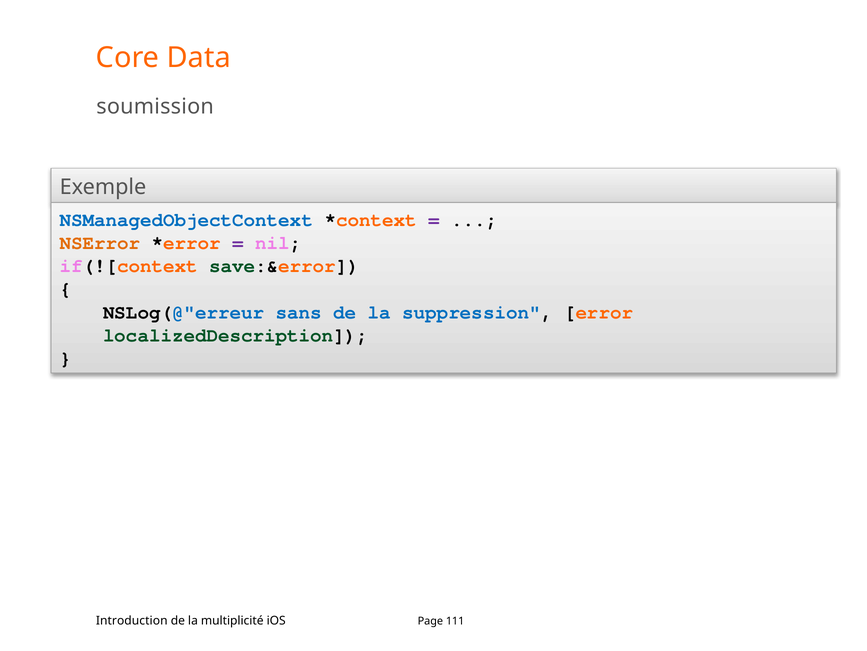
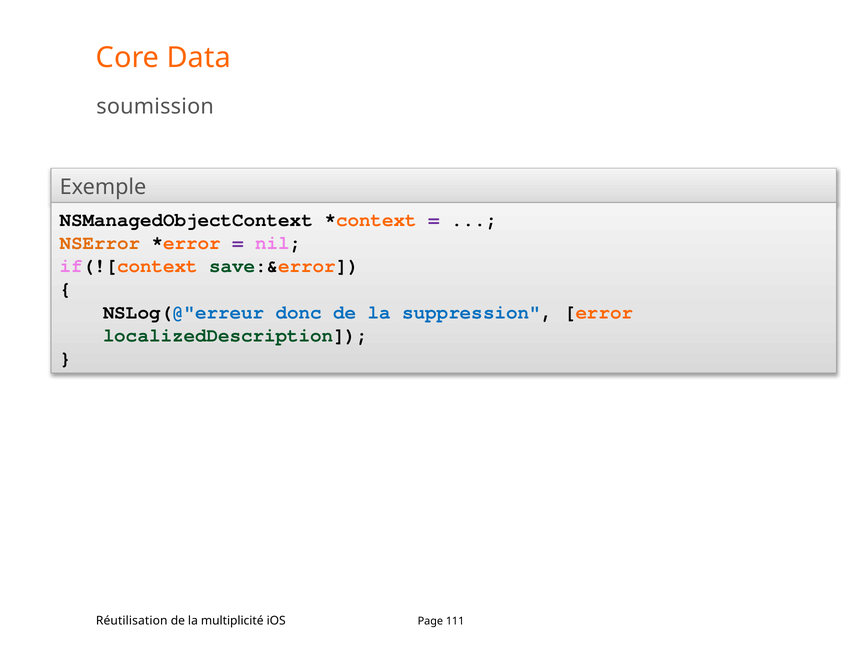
NSManagedObjectContext colour: blue -> black
sans: sans -> donc
Introduction: Introduction -> Réutilisation
